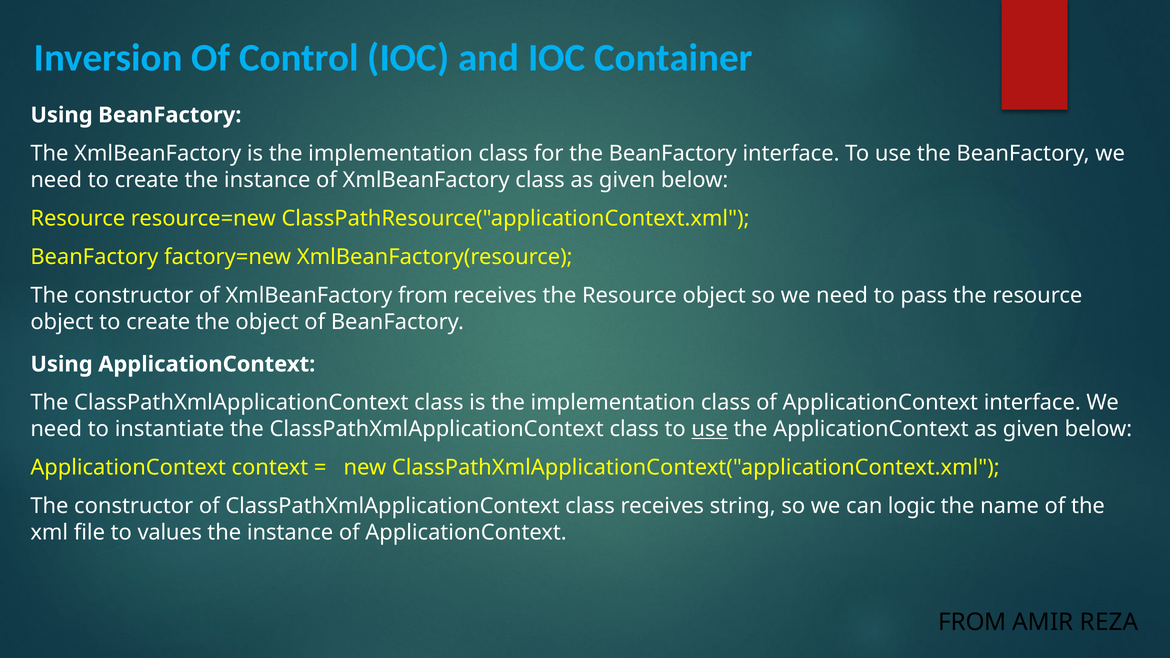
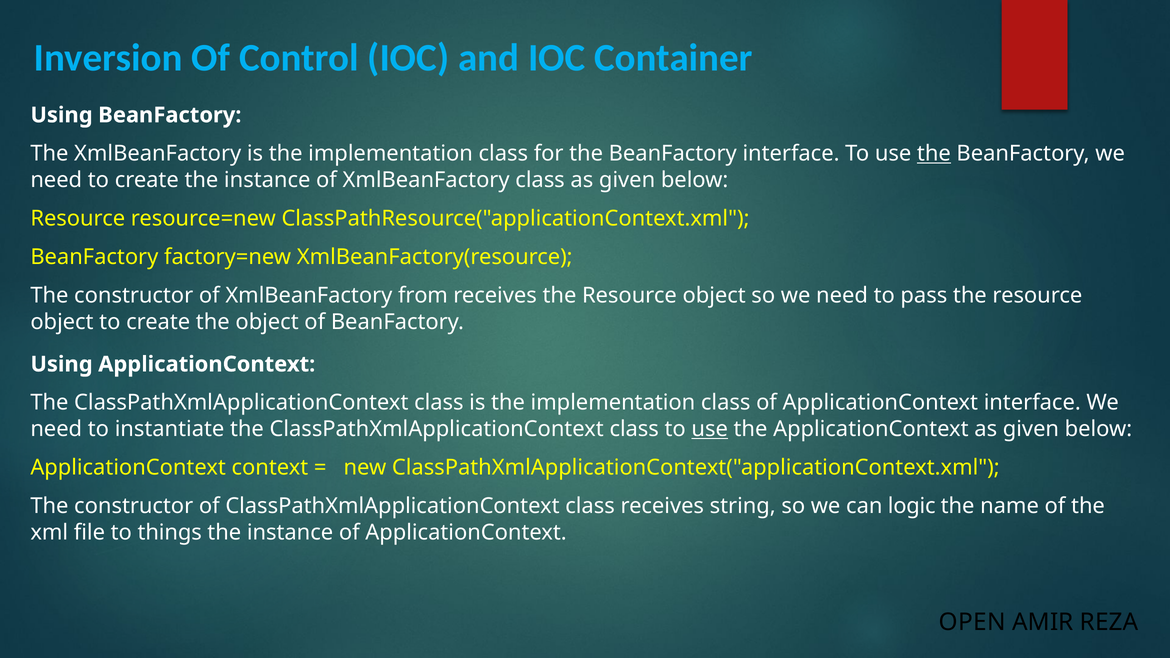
the at (934, 154) underline: none -> present
values: values -> things
FROM at (972, 622): FROM -> OPEN
